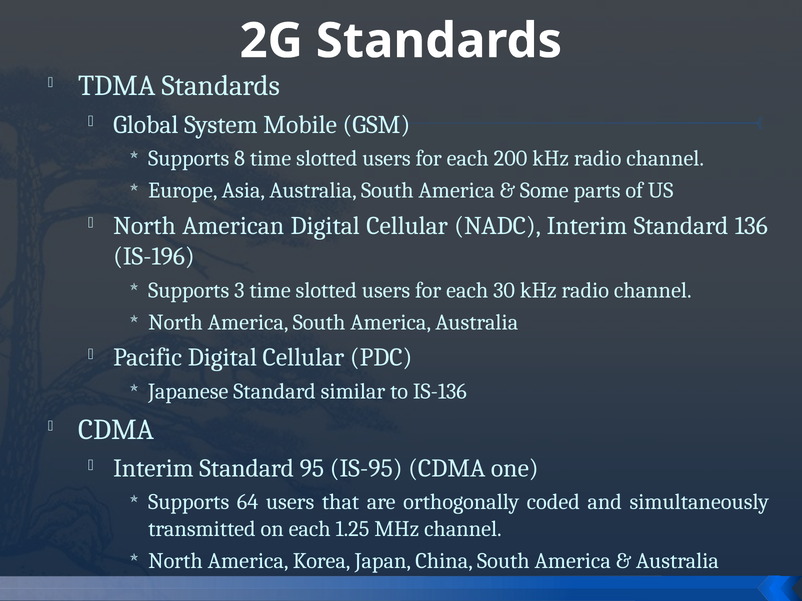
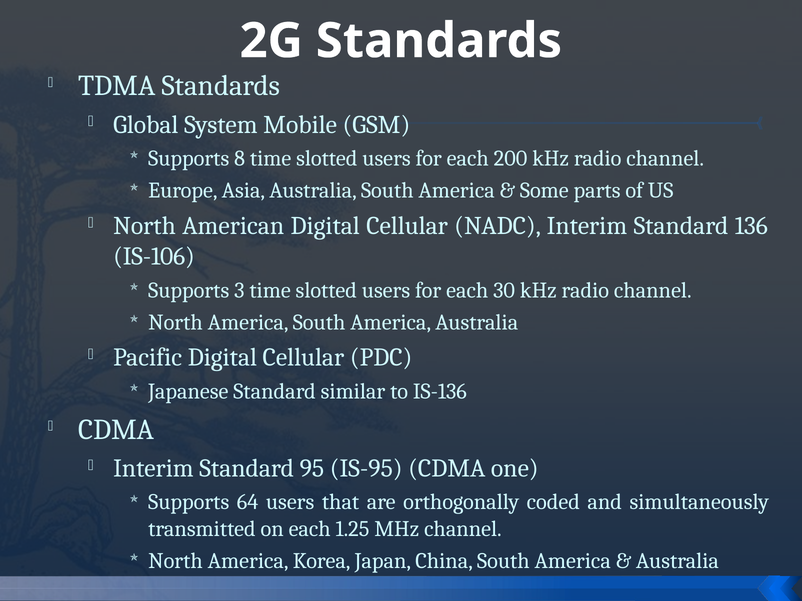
IS-196: IS-196 -> IS-106
